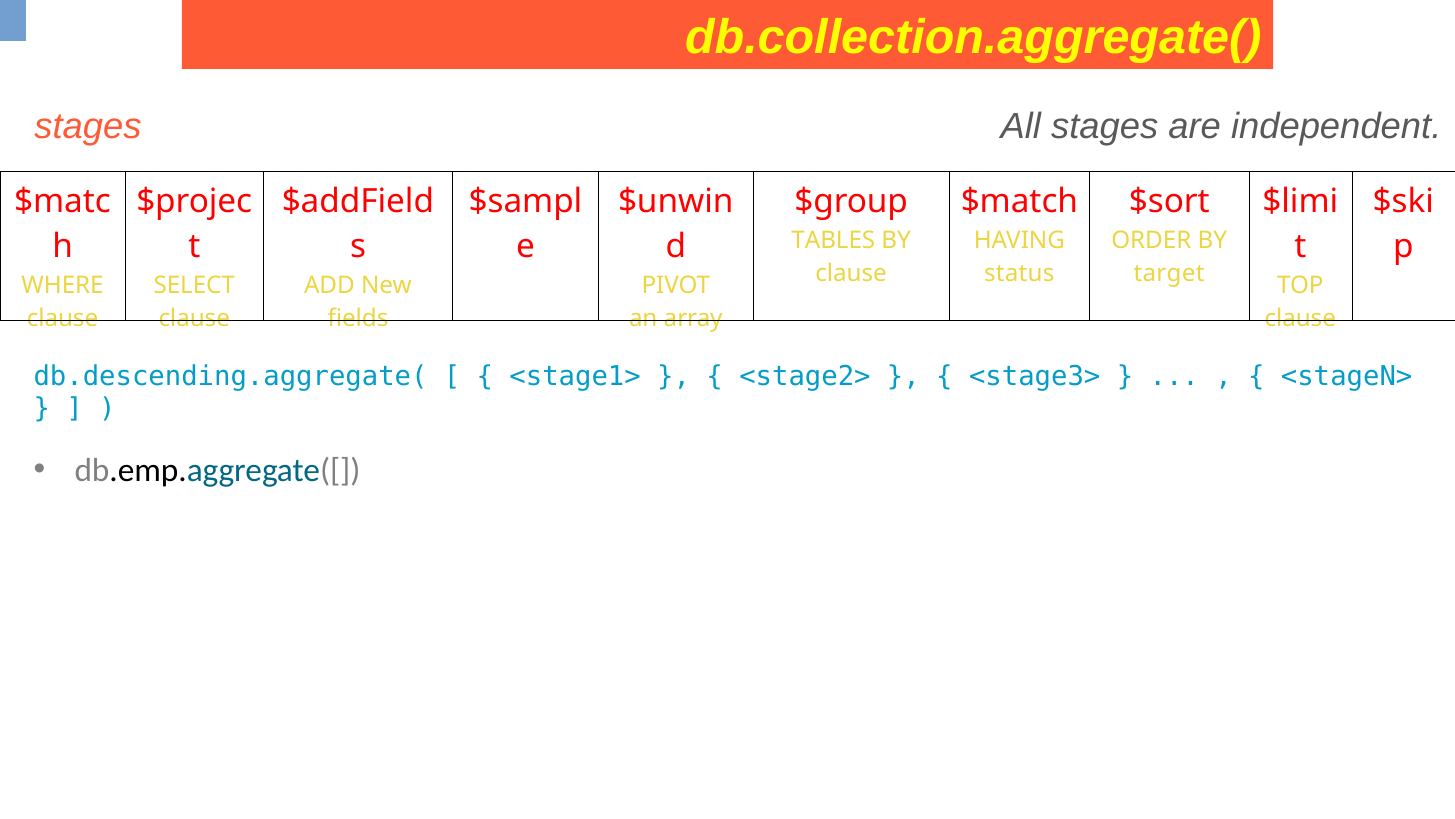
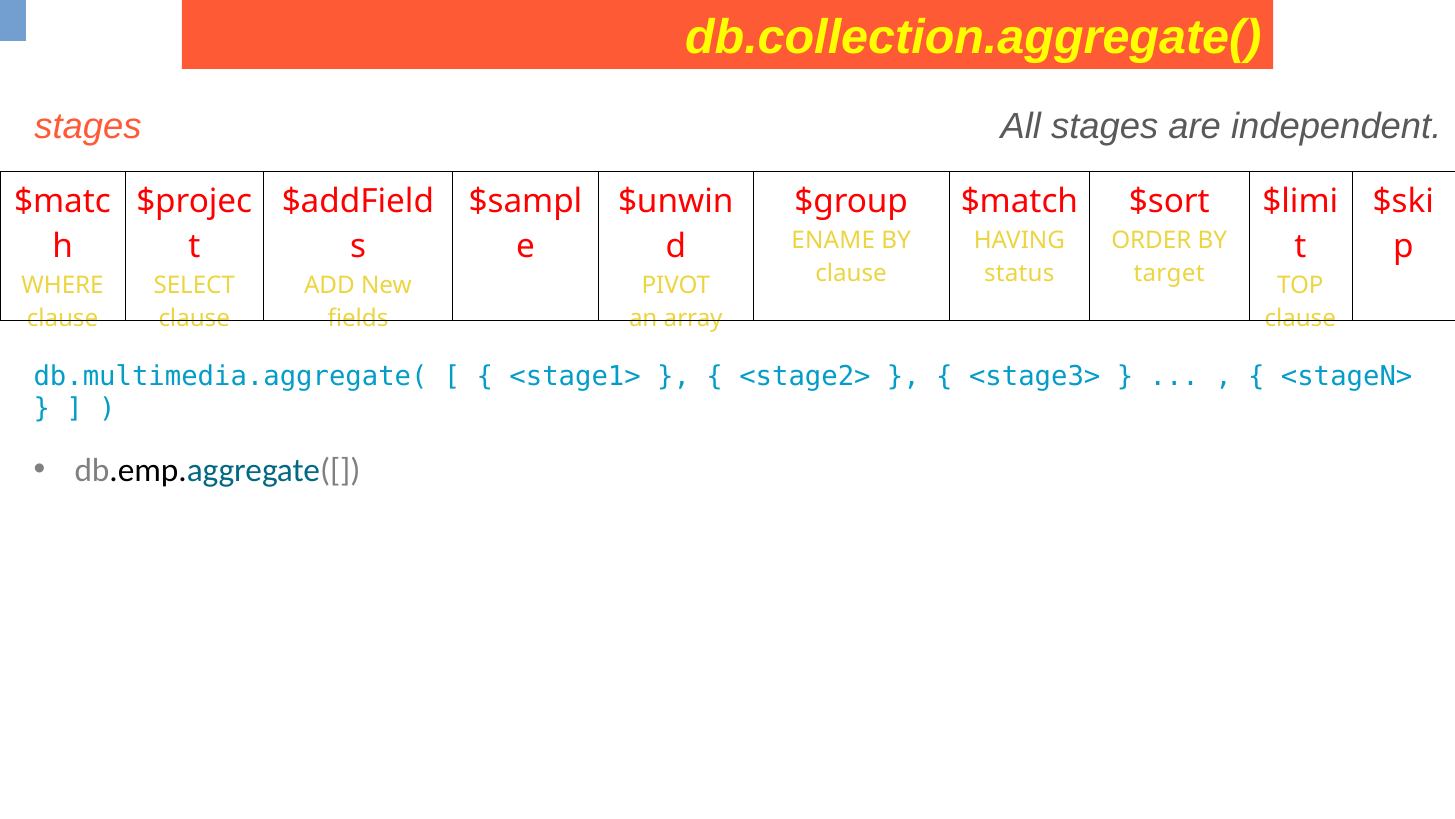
TABLES: TABLES -> ENAME
db.descending.aggregate(: db.descending.aggregate( -> db.multimedia.aggregate(
